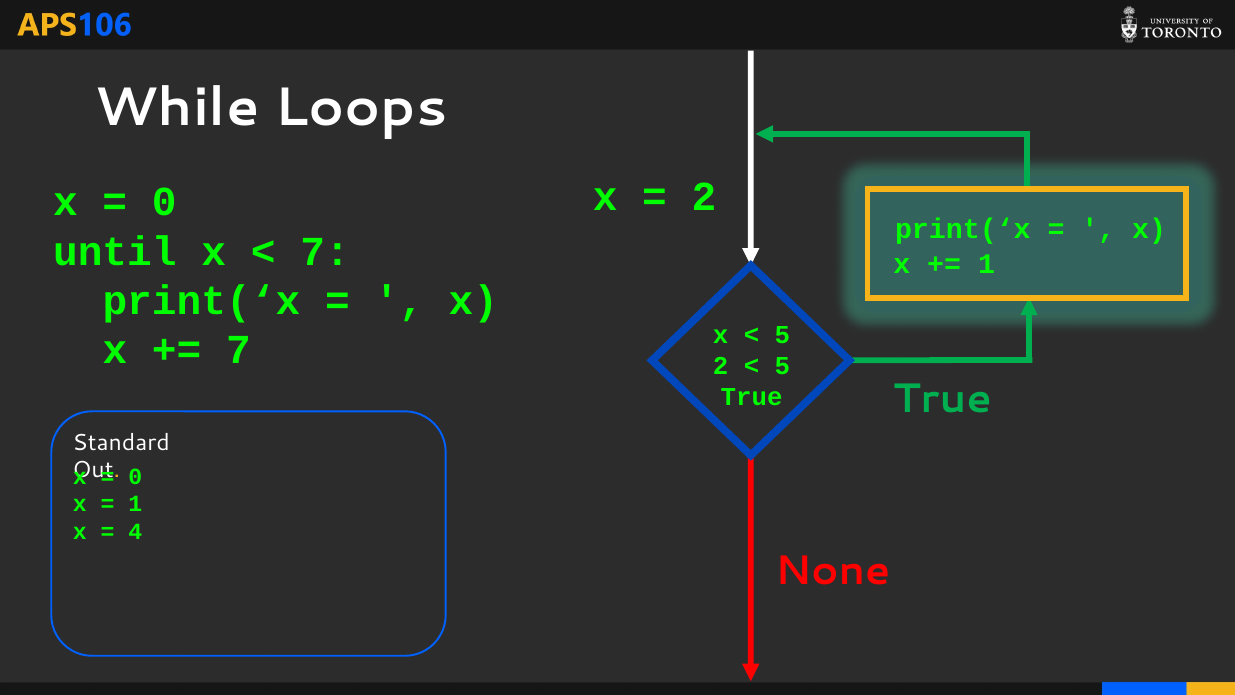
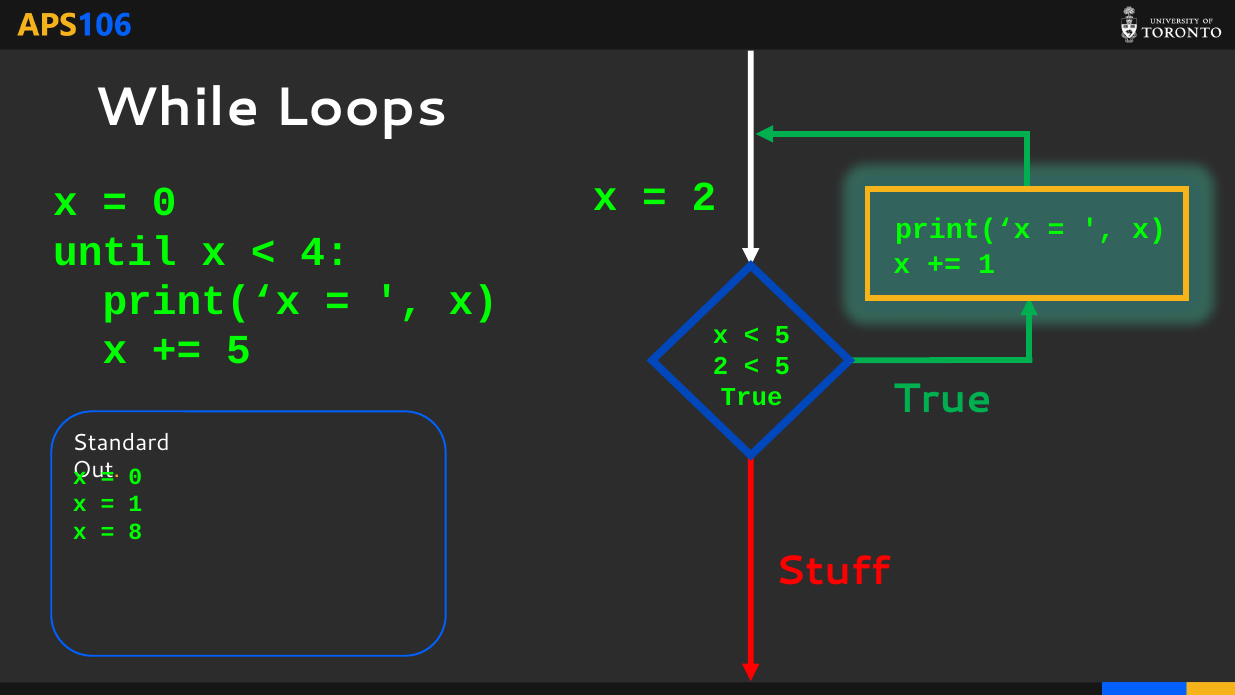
7 at (325, 251): 7 -> 4
7 at (238, 350): 7 -> 5
4: 4 -> 8
None: None -> Stuff
